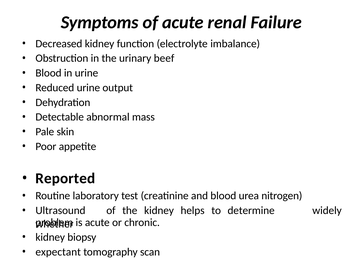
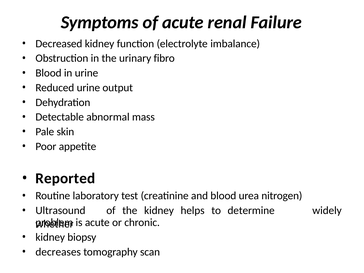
beef: beef -> fibro
expectant: expectant -> decreases
